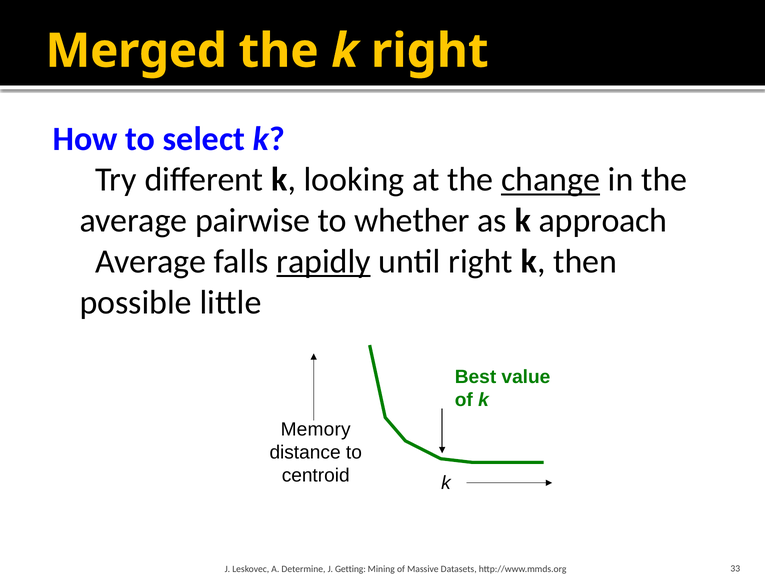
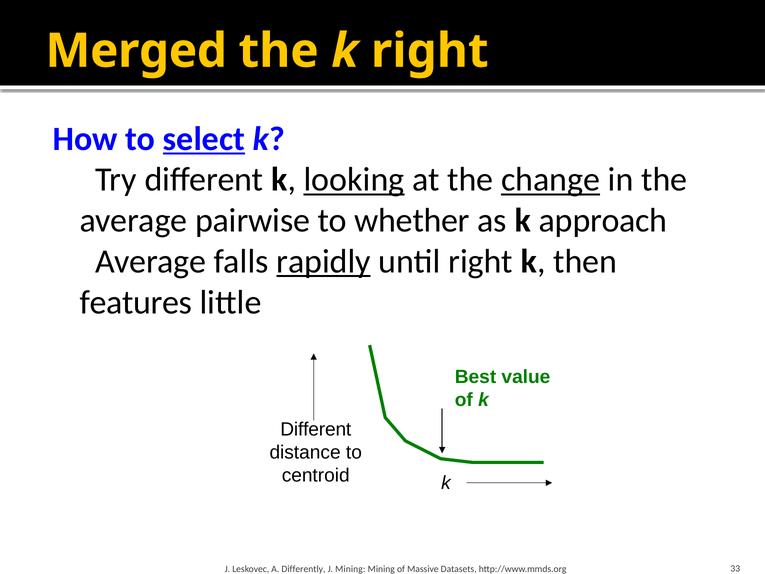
select underline: none -> present
looking underline: none -> present
possible: possible -> features
Memory at (316, 429): Memory -> Different
Determine: Determine -> Differently
J Getting: Getting -> Mining
